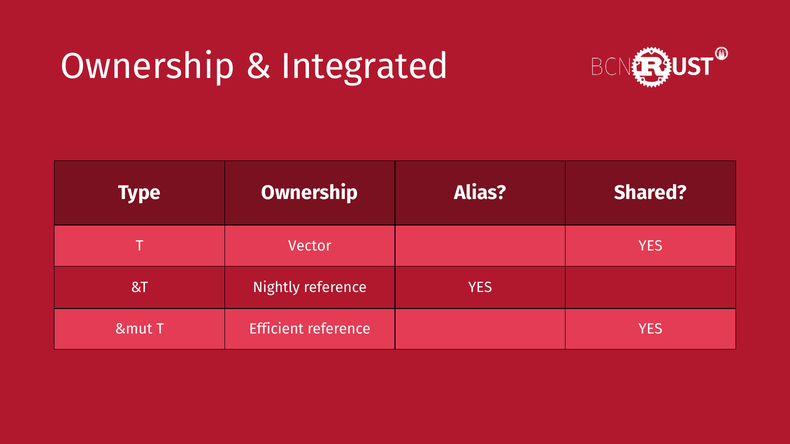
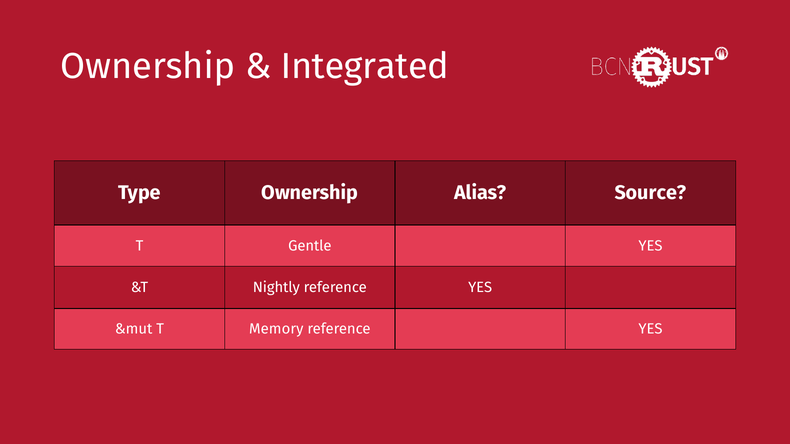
Shared: Shared -> Source
Vector: Vector -> Gentle
Efficient: Efficient -> Memory
